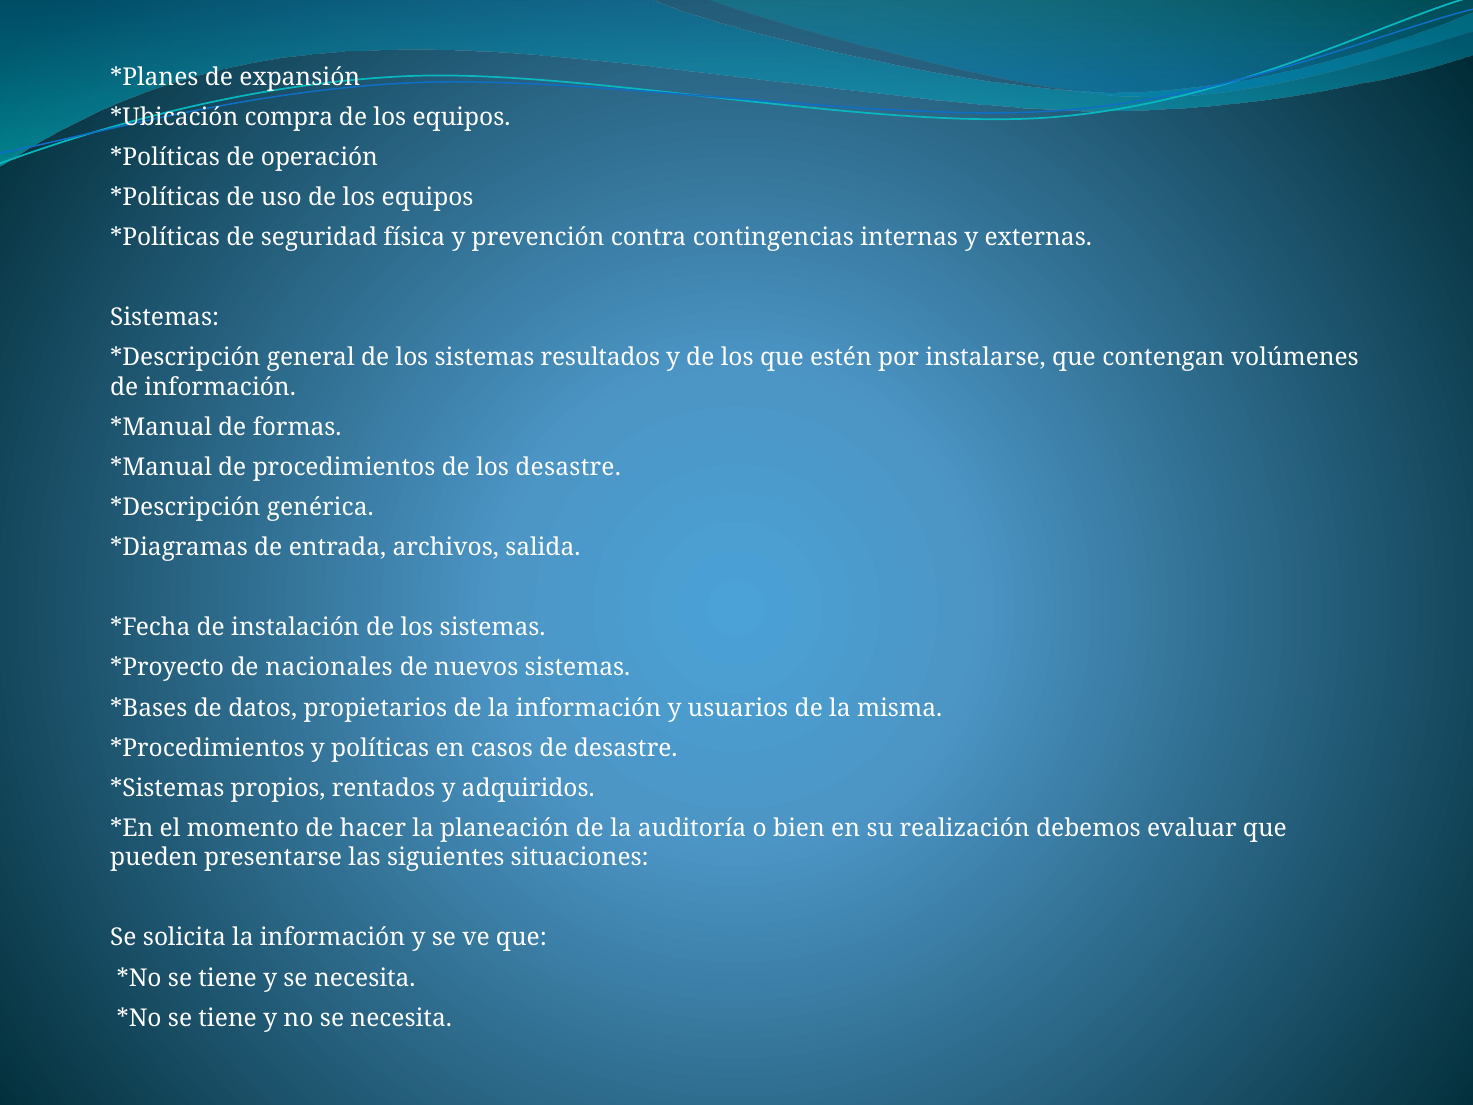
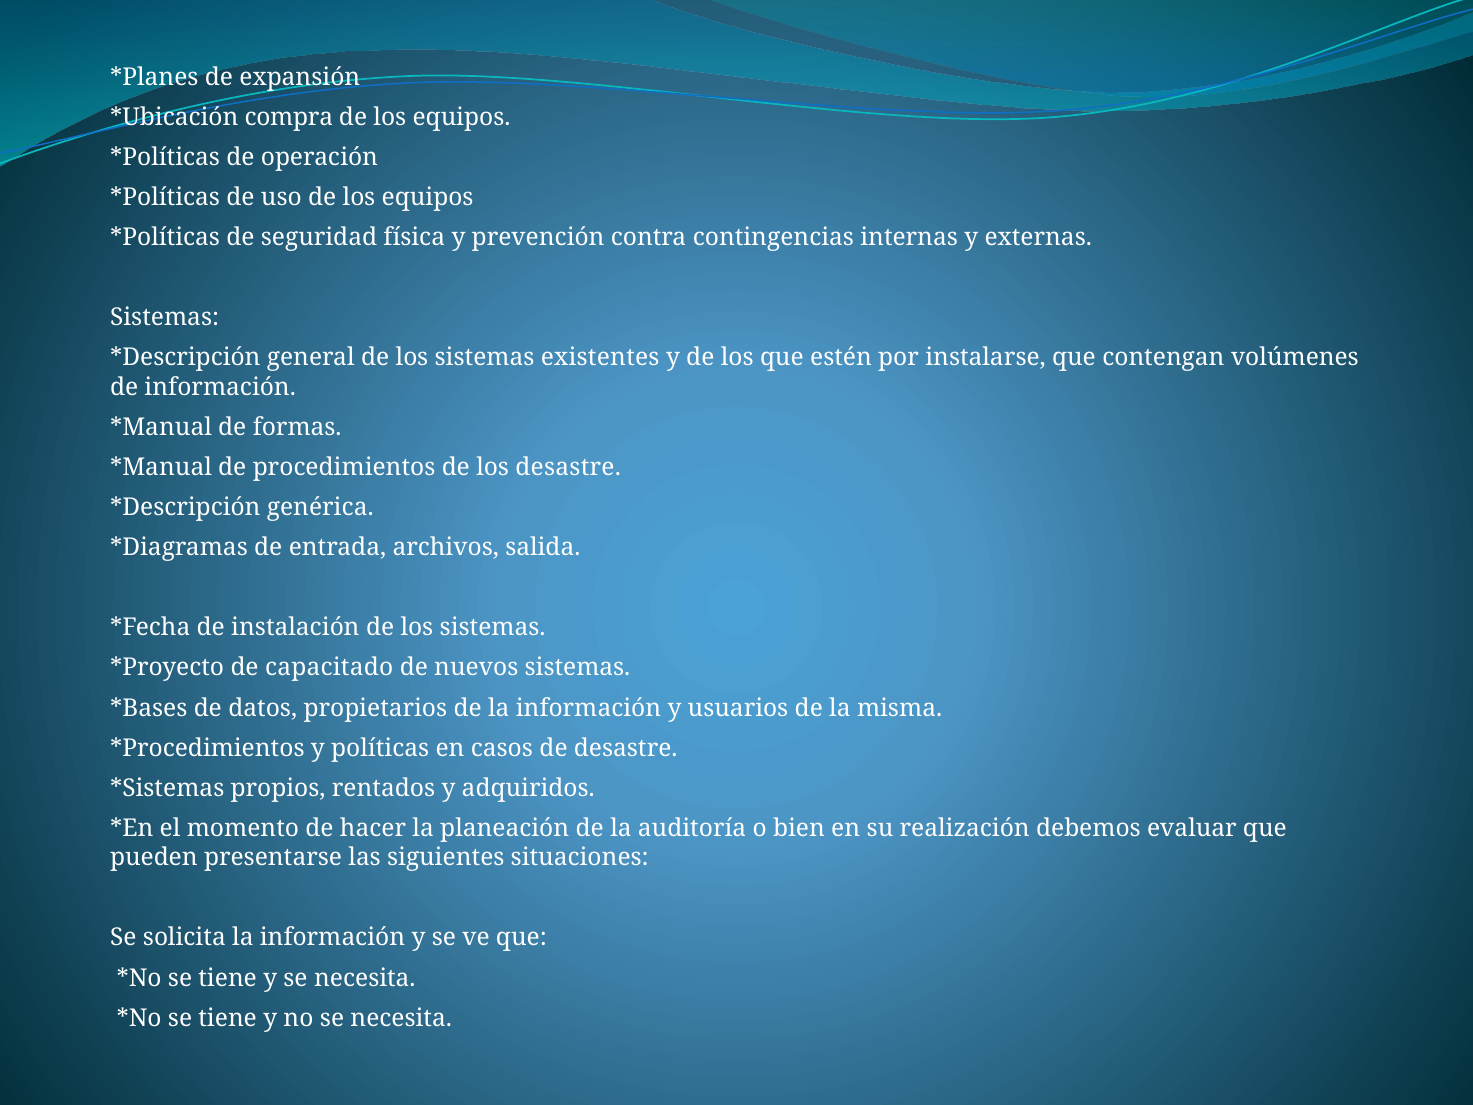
resultados: resultados -> existentes
nacionales: nacionales -> capacitado
